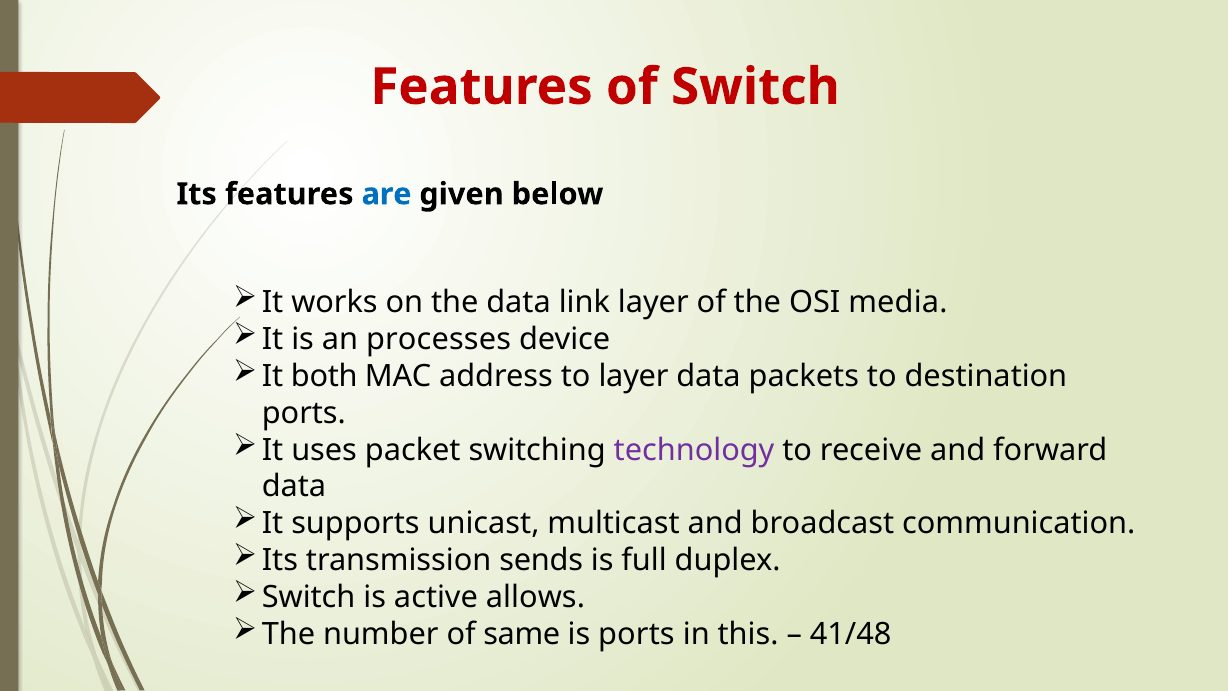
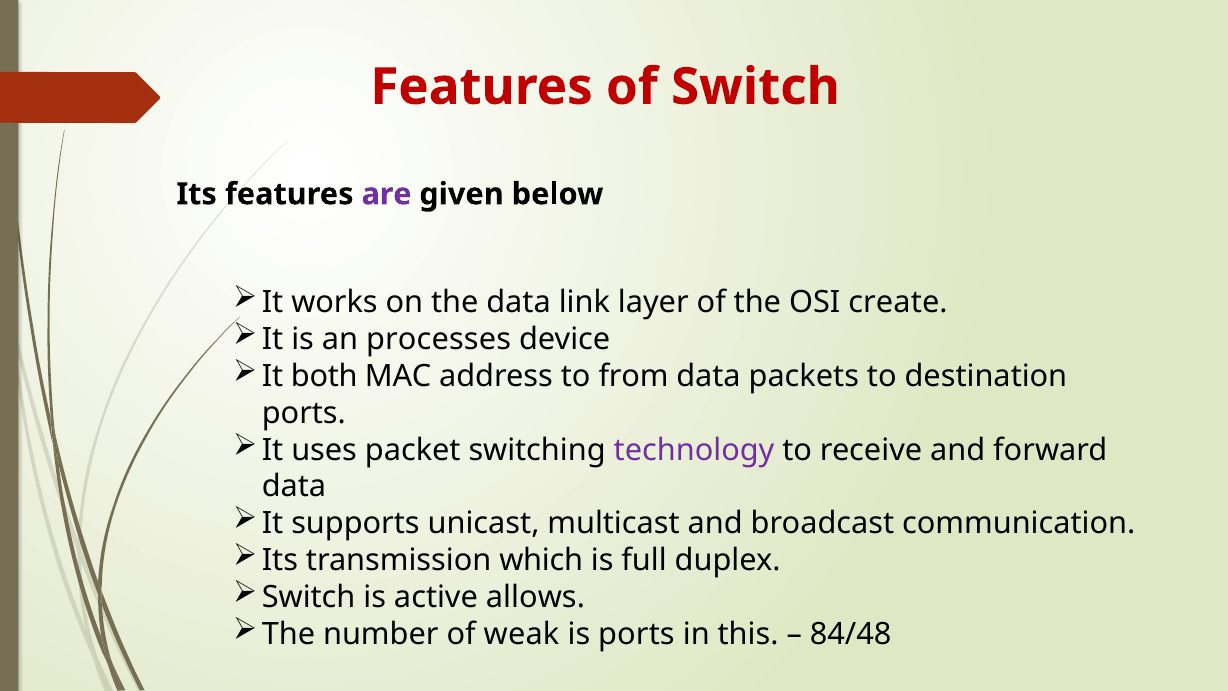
are colour: blue -> purple
media: media -> create
to layer: layer -> from
sends: sends -> which
same: same -> weak
41/48: 41/48 -> 84/48
